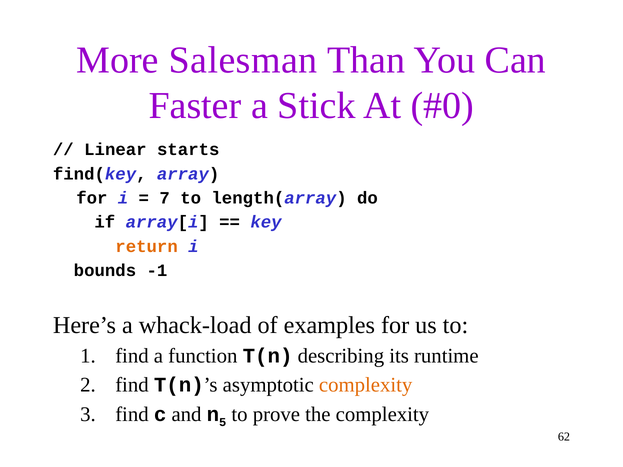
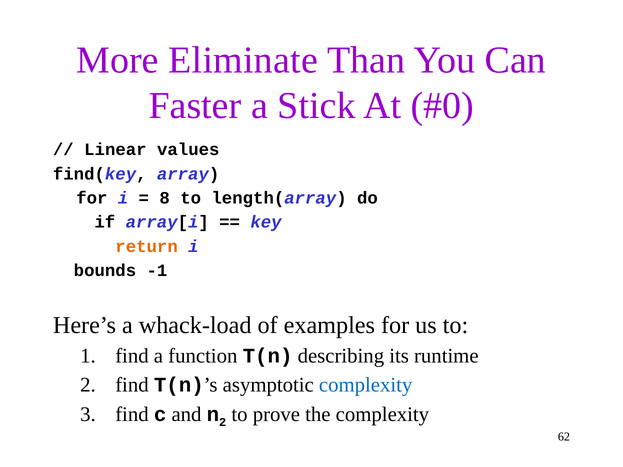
Salesman: Salesman -> Eliminate
starts: starts -> values
7: 7 -> 8
complexity at (366, 385) colour: orange -> blue
5 at (223, 422): 5 -> 2
